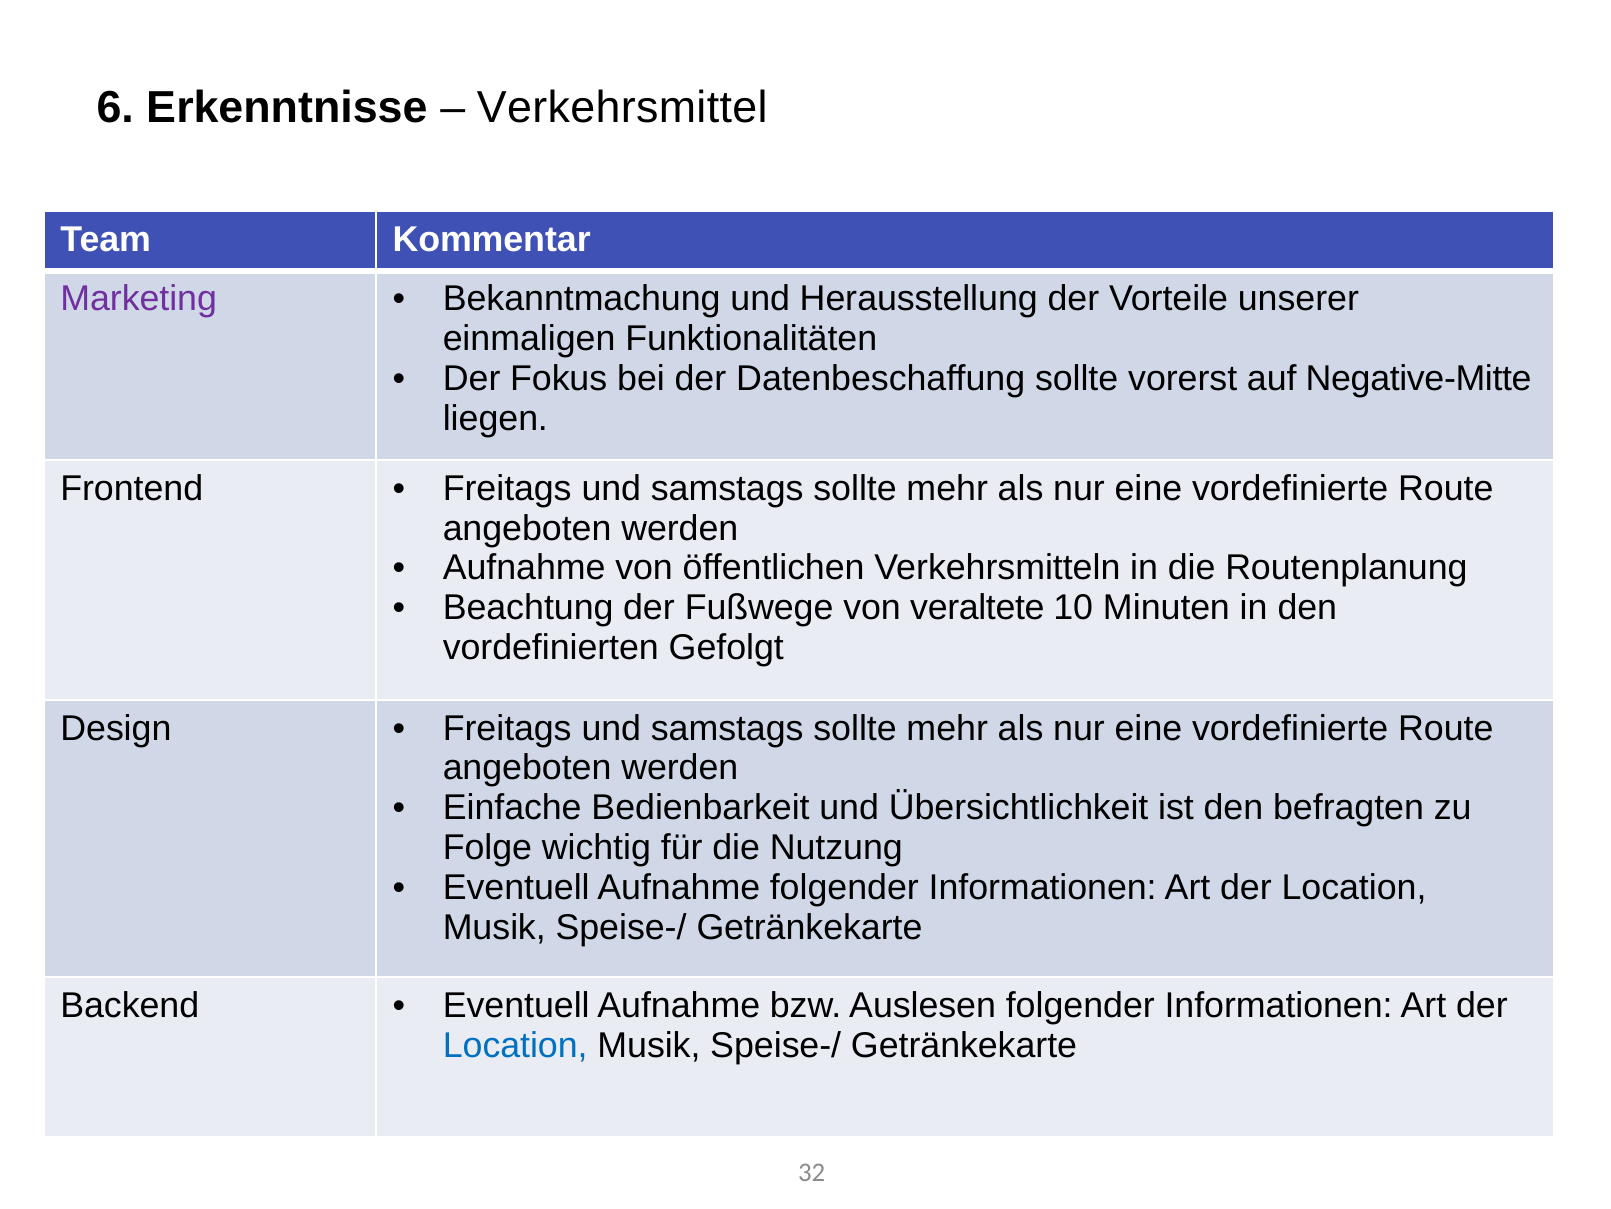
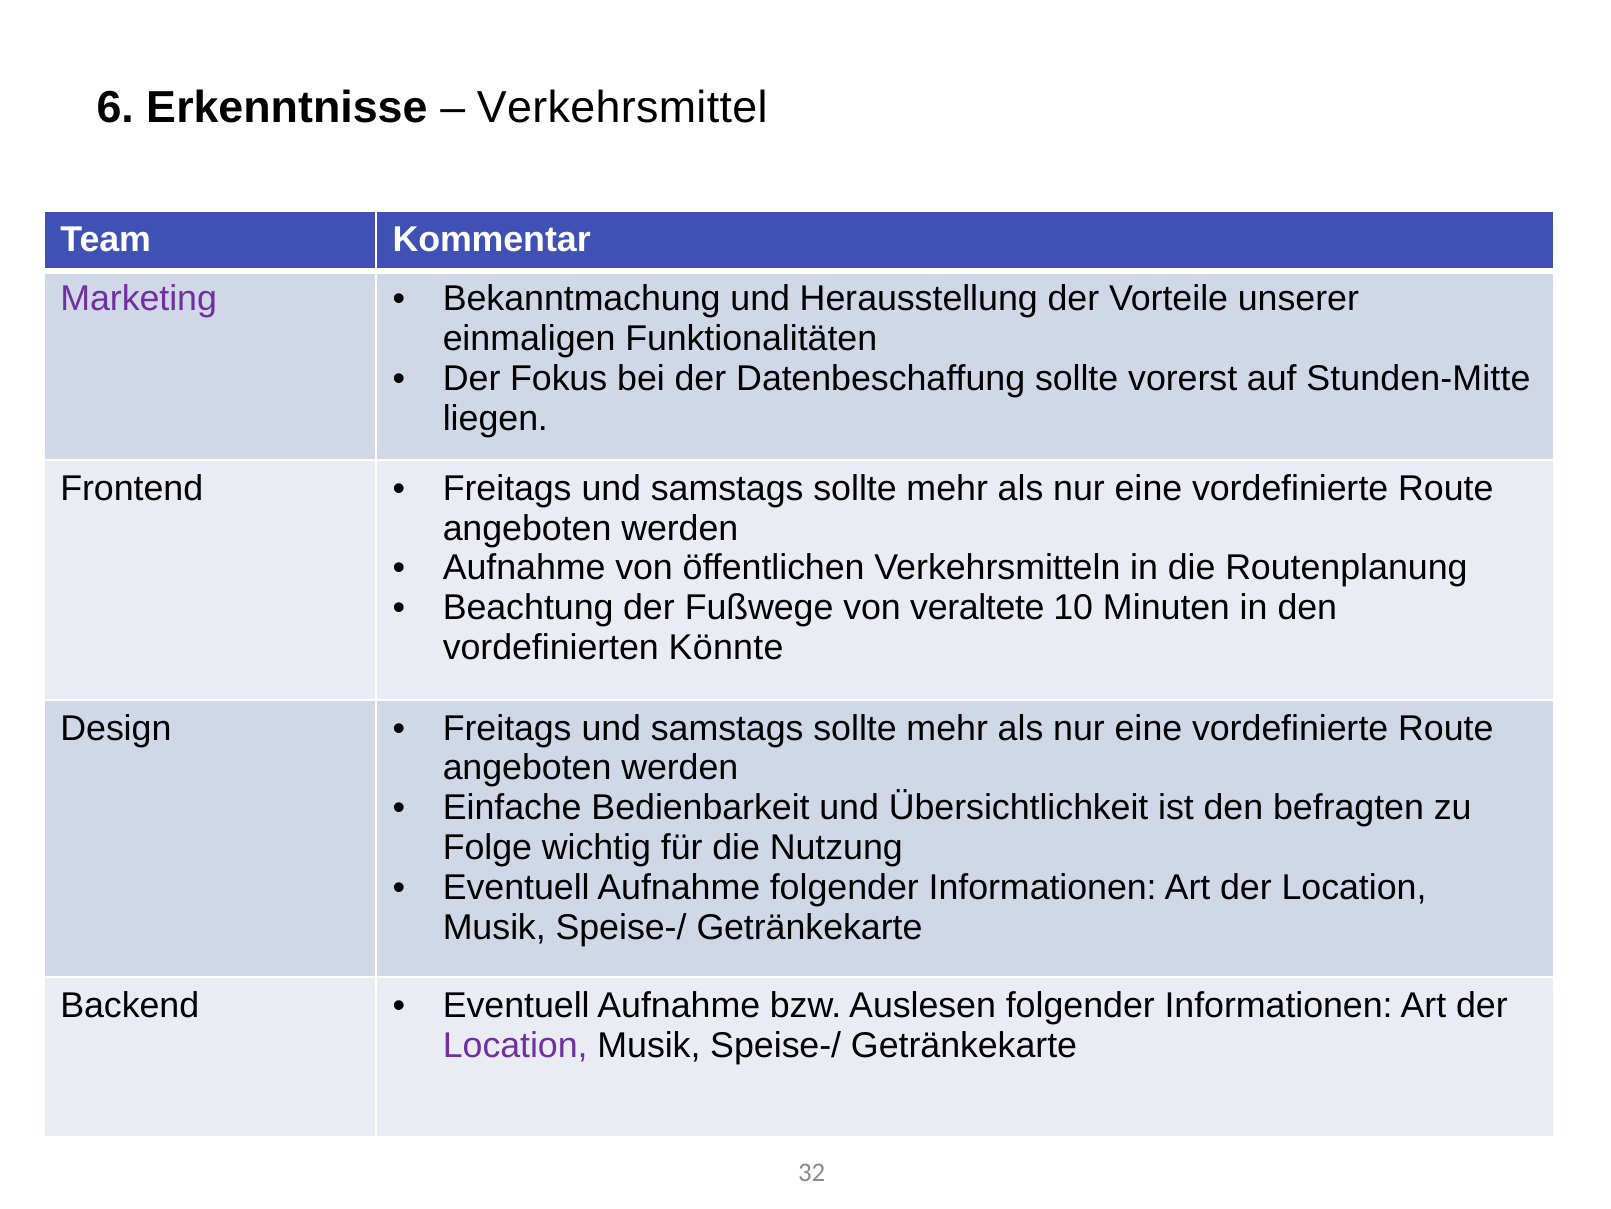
Negative-Mitte: Negative-Mitte -> Stunden-Mitte
Gefolgt: Gefolgt -> Könnte
Location at (515, 1045) colour: blue -> purple
